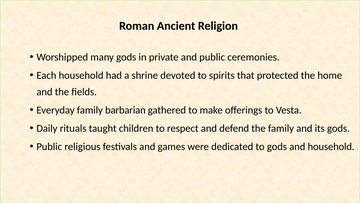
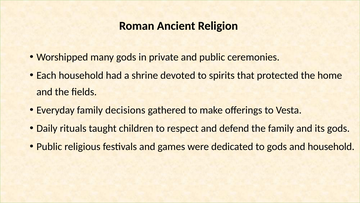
barbarian: barbarian -> decisions
